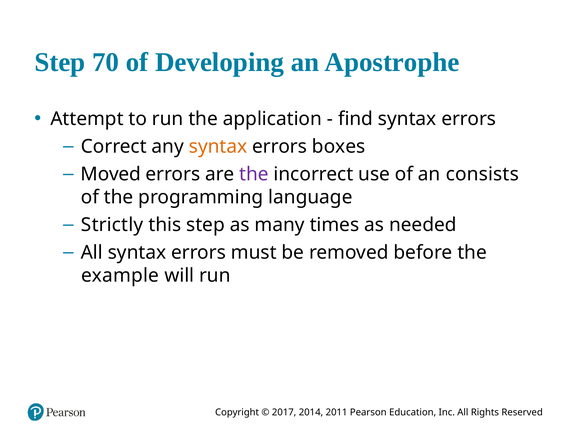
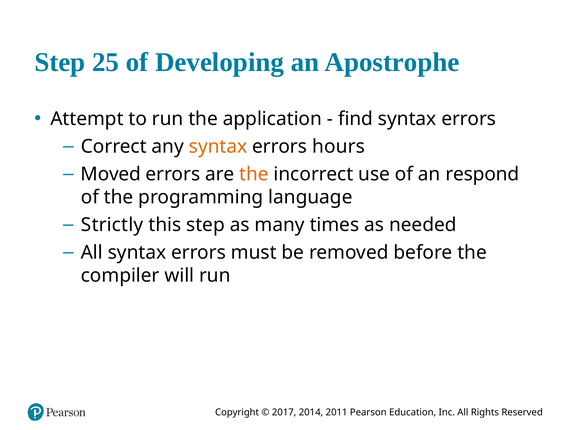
70: 70 -> 25
boxes: boxes -> hours
the at (254, 174) colour: purple -> orange
consists: consists -> respond
example: example -> compiler
